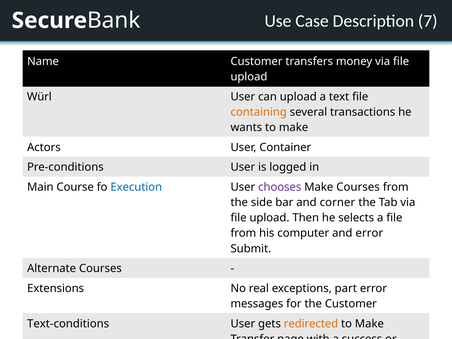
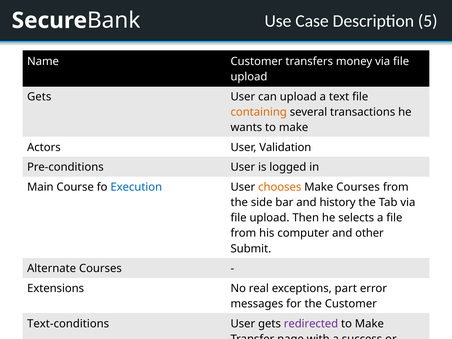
7: 7 -> 5
Würl at (39, 97): Würl -> Gets
Container: Container -> Validation
chooses colour: purple -> orange
corner: corner -> history
and error: error -> other
redirected colour: orange -> purple
